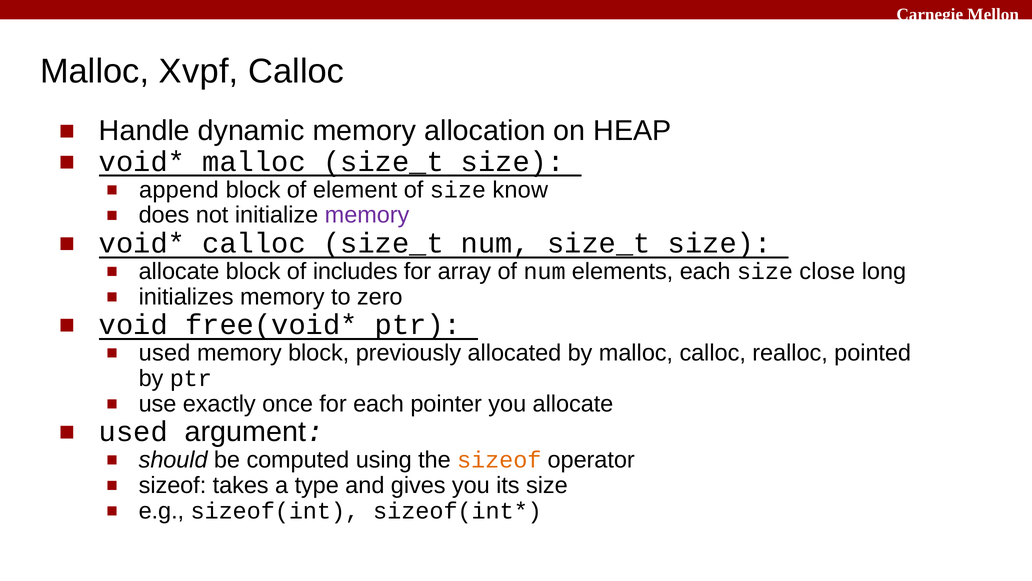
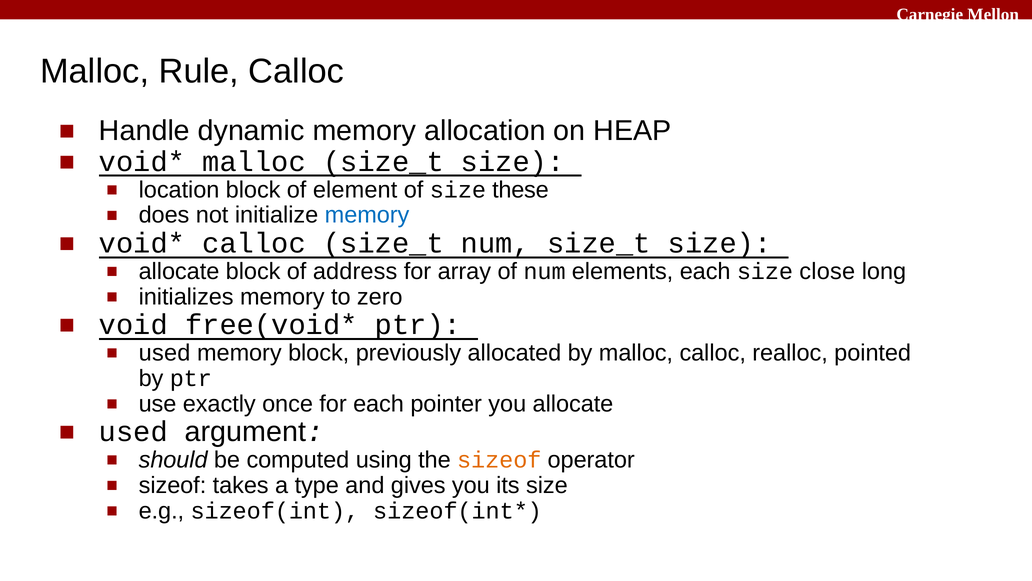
Xvpf: Xvpf -> Rule
append: append -> location
know: know -> these
memory at (367, 215) colour: purple -> blue
includes: includes -> address
